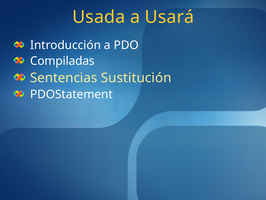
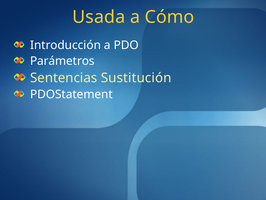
Usará: Usará -> Cómo
Compiladas: Compiladas -> Parámetros
